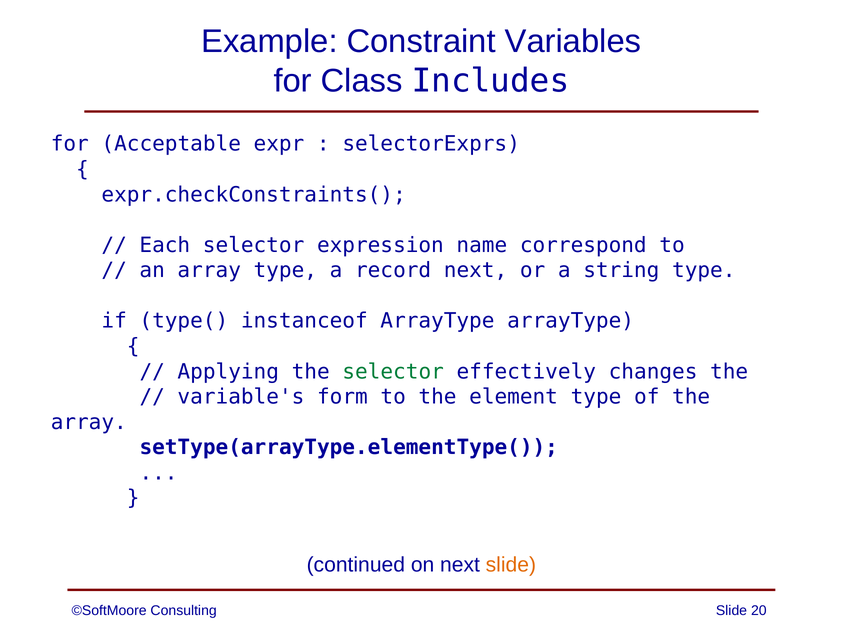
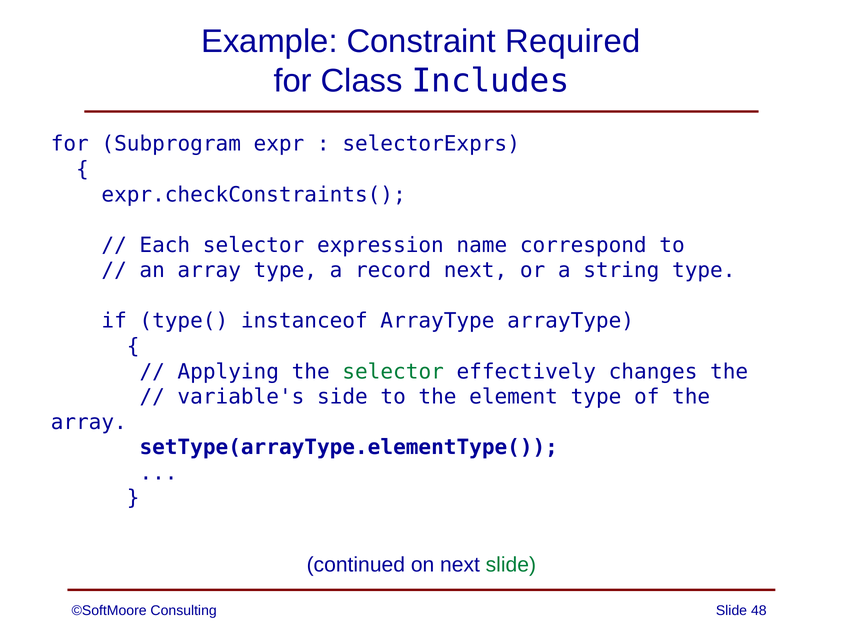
Variables: Variables -> Required
Acceptable: Acceptable -> Subprogram
form: form -> side
slide at (511, 565) colour: orange -> green
20: 20 -> 48
